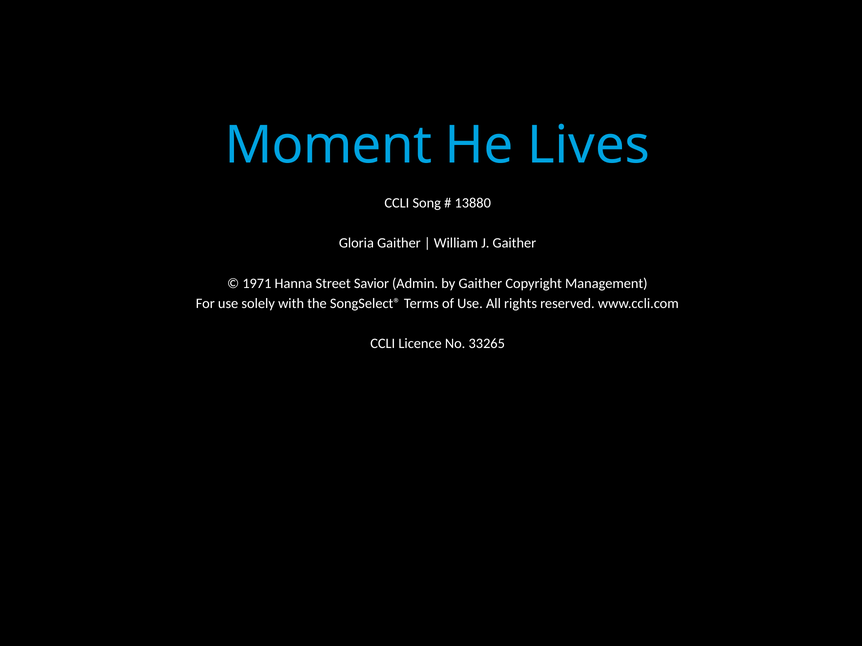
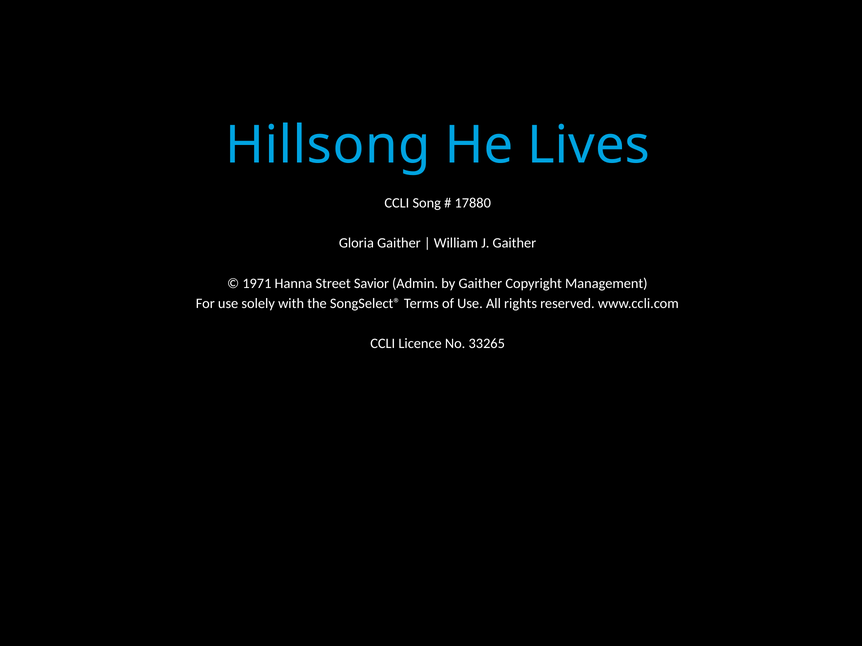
Moment: Moment -> Hillsong
13880: 13880 -> 17880
